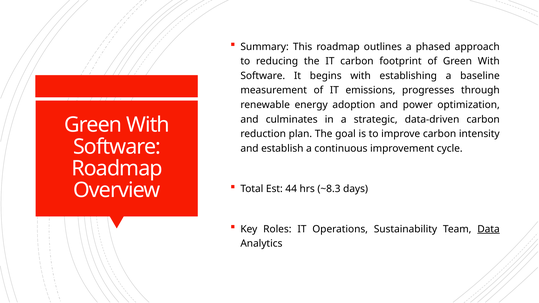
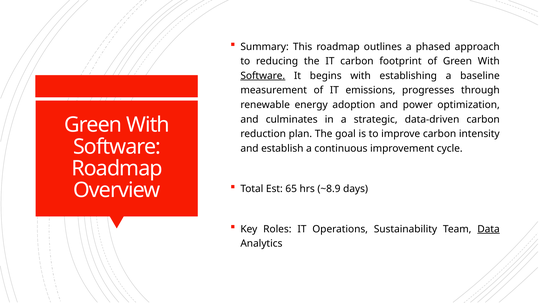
Software at (263, 76) underline: none -> present
44: 44 -> 65
~8.3: ~8.3 -> ~8.9
